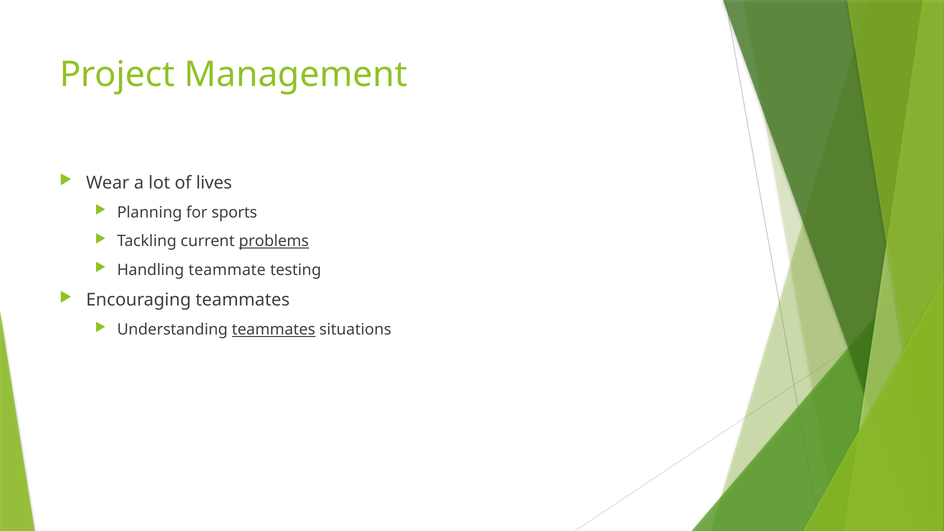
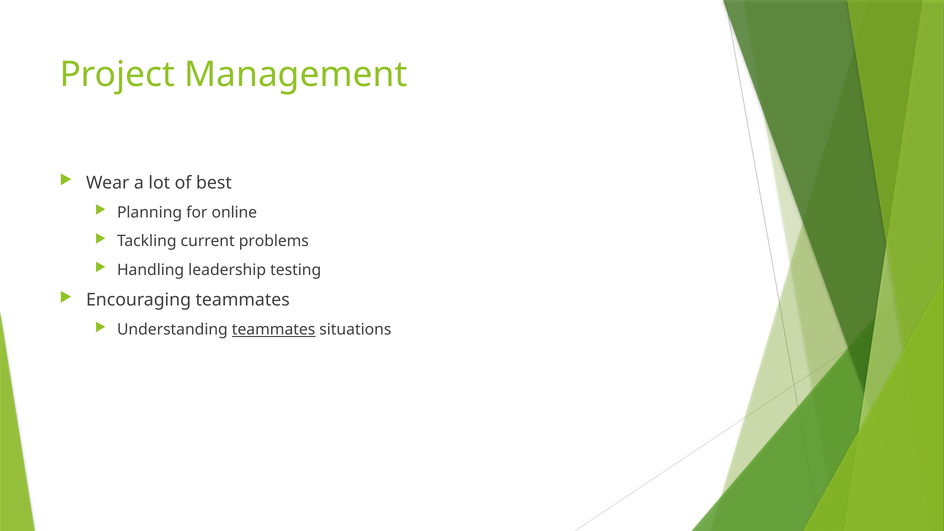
lives: lives -> best
sports: sports -> online
problems underline: present -> none
teammate: teammate -> leadership
